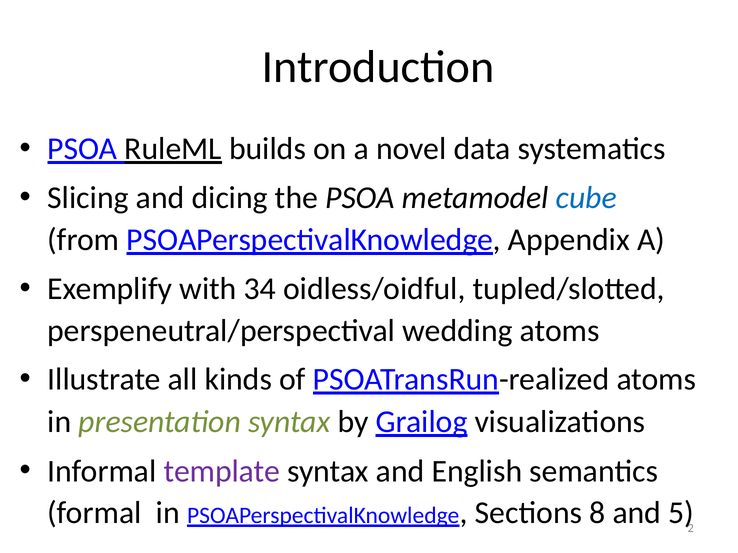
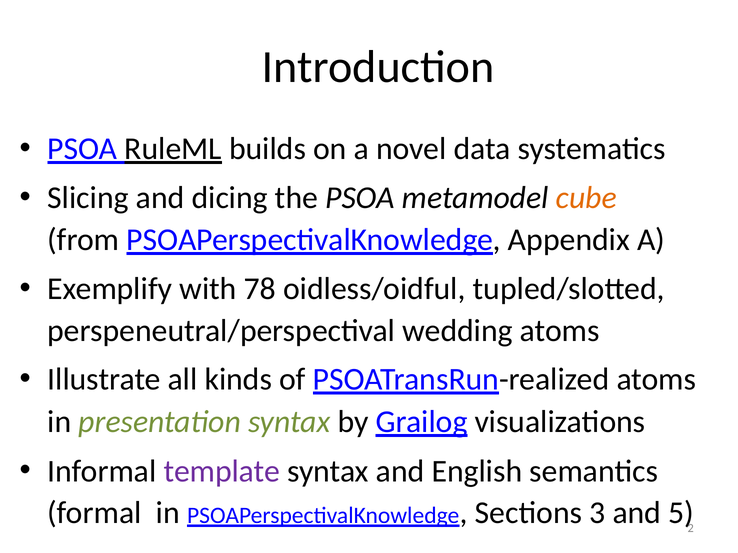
cube colour: blue -> orange
34: 34 -> 78
8: 8 -> 3
